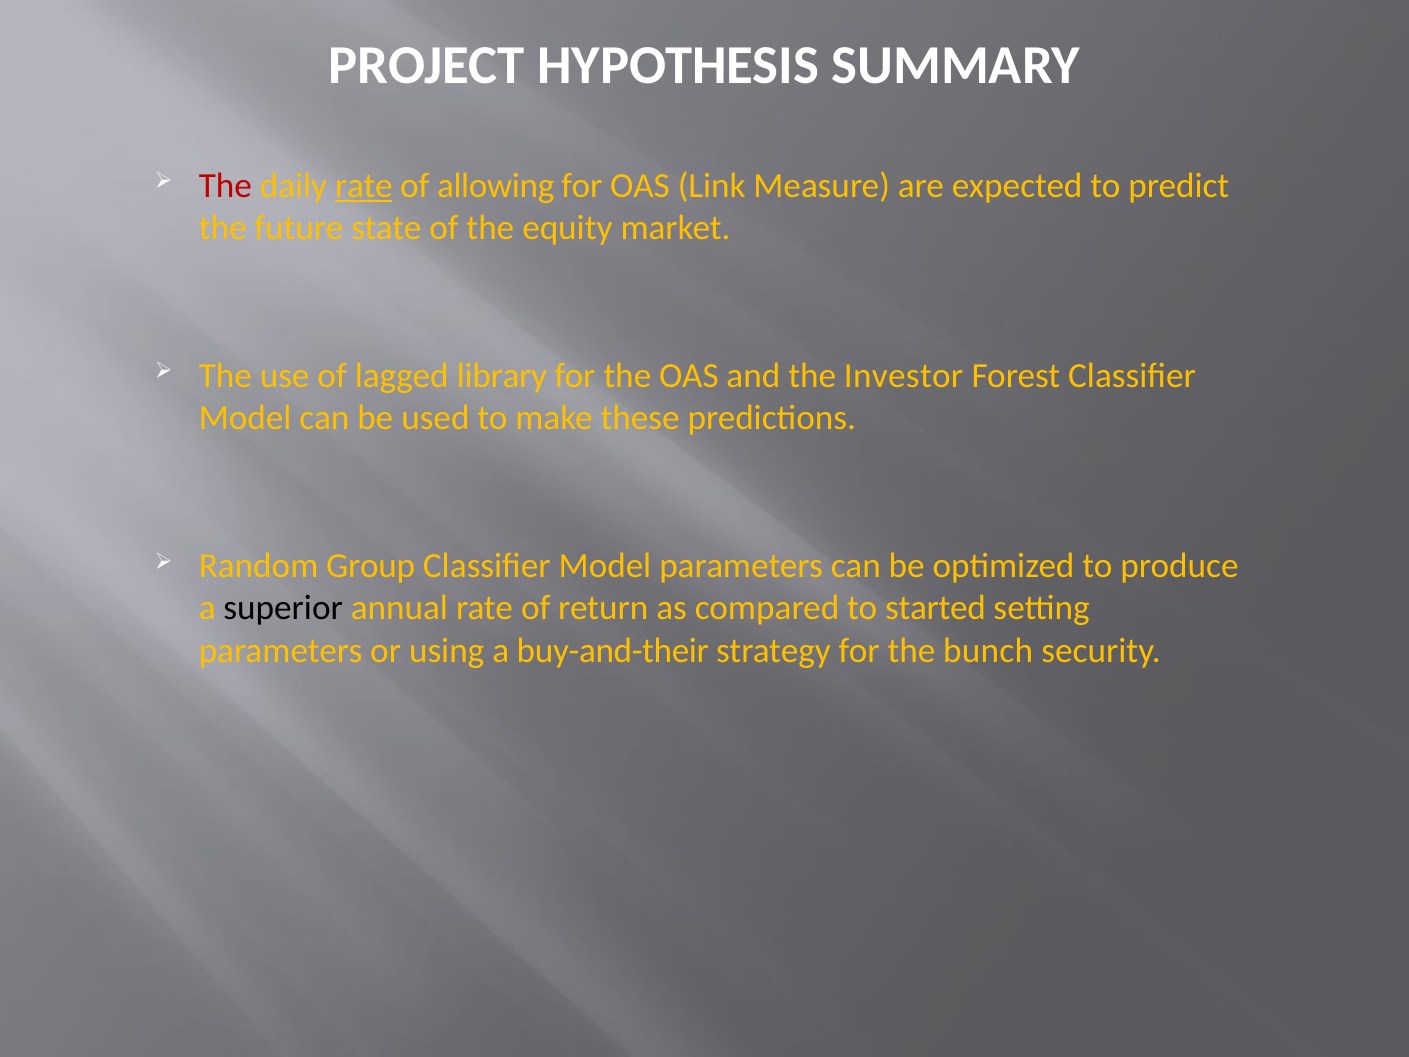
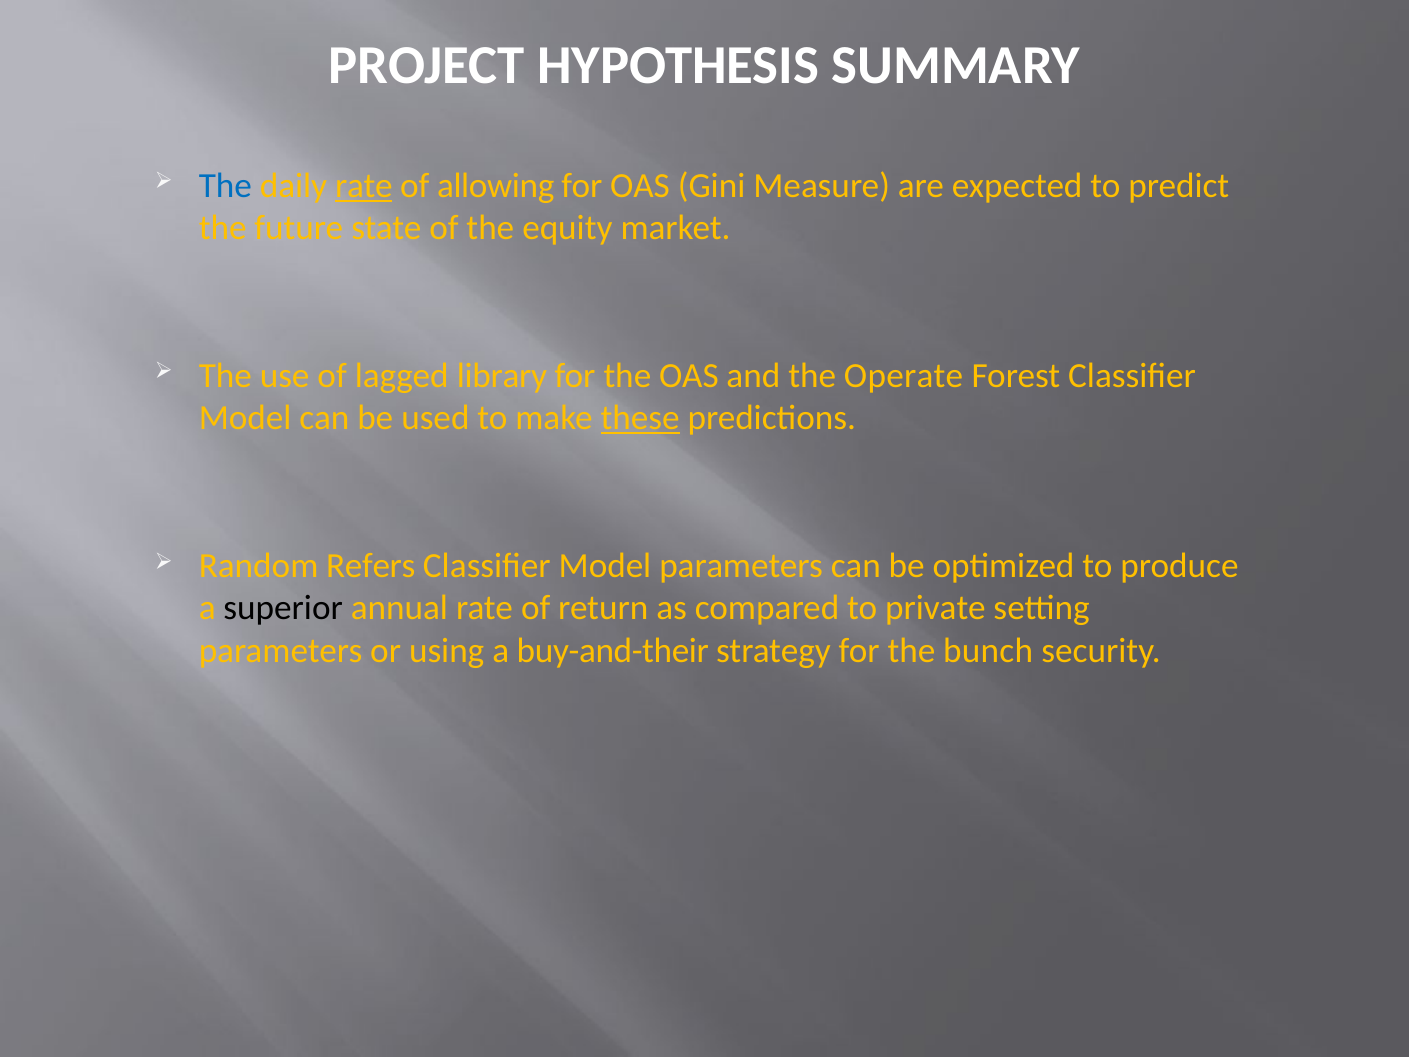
The at (225, 186) colour: red -> blue
Link: Link -> Gini
Investor: Investor -> Operate
these underline: none -> present
Group: Group -> Refers
started: started -> private
